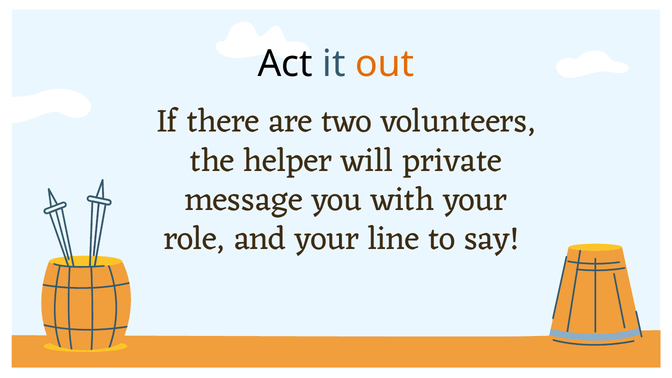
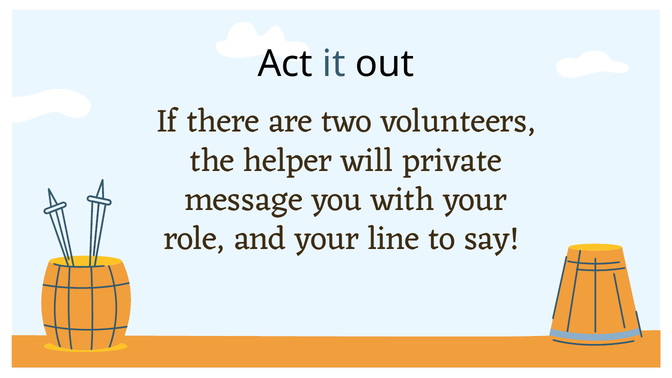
out colour: orange -> black
